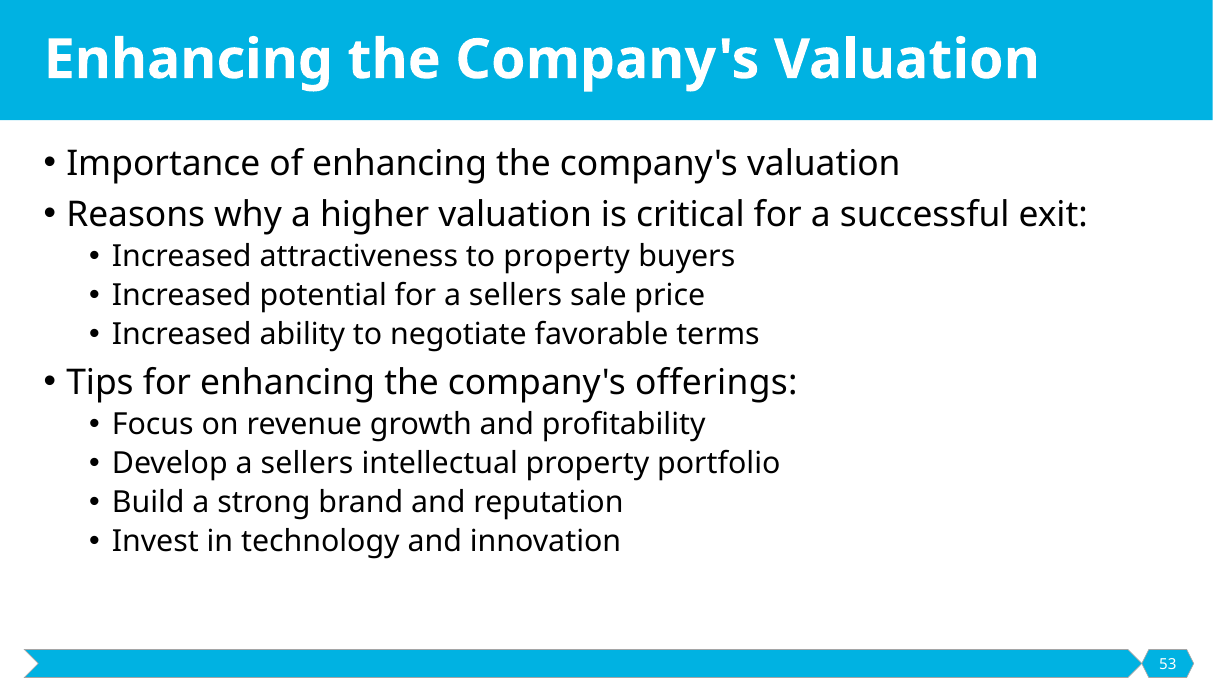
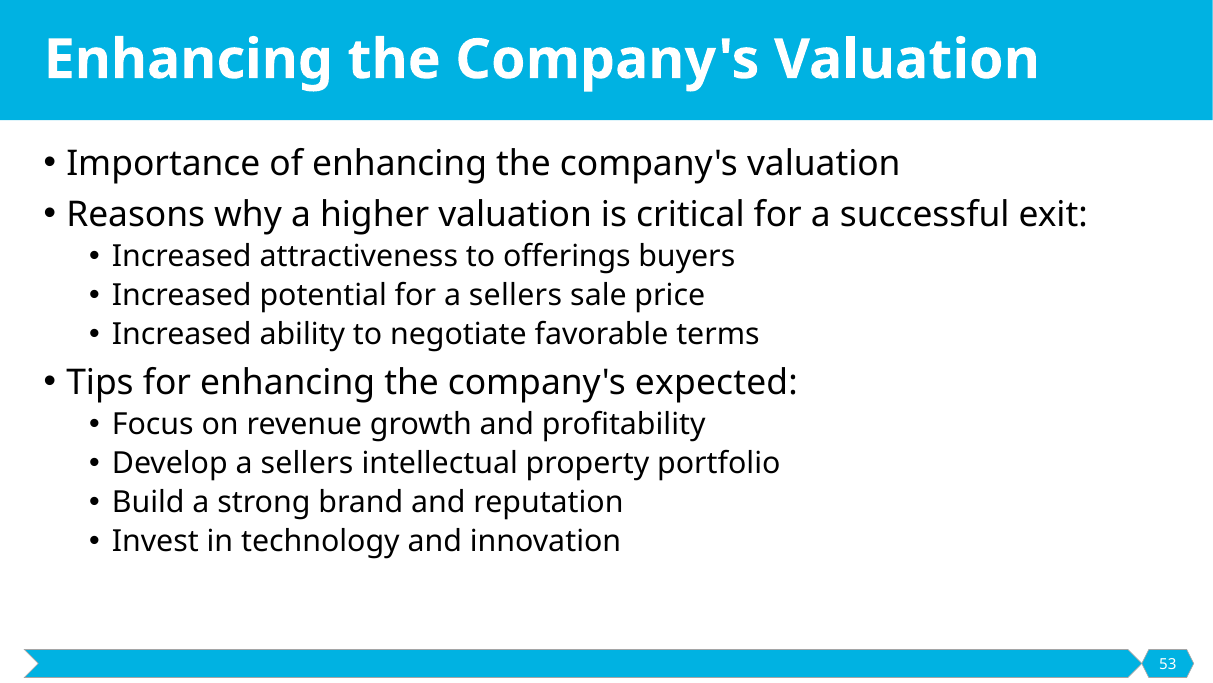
to property: property -> offerings
offerings: offerings -> expected
